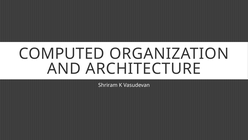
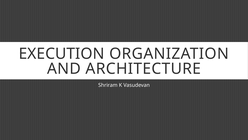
COMPUTED: COMPUTED -> EXECUTION
